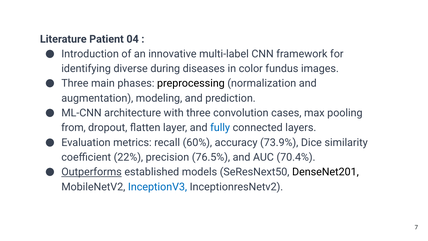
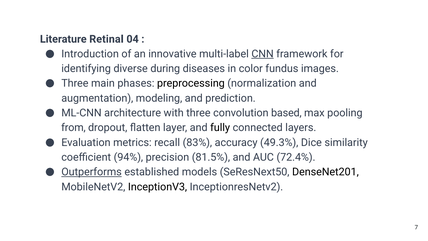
Patient: Patient -> Retinal
CNN underline: none -> present
cases: cases -> based
fully colour: blue -> black
60%: 60% -> 83%
73.9%: 73.9% -> 49.3%
22%: 22% -> 94%
76.5%: 76.5% -> 81.5%
70.4%: 70.4% -> 72.4%
InceptionV3 colour: blue -> black
